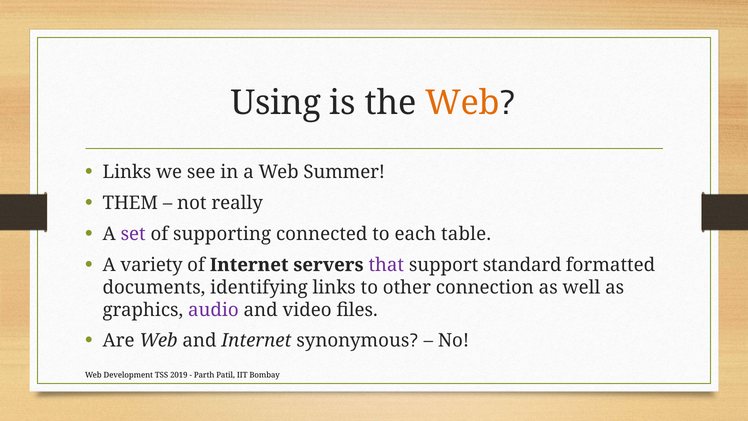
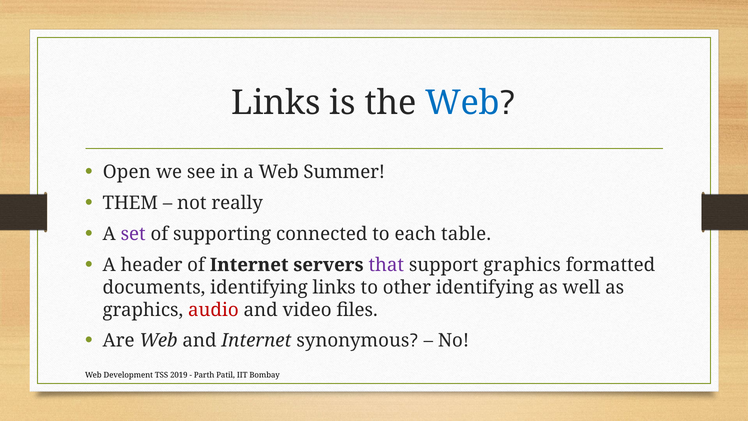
Using at (276, 103): Using -> Links
Web at (463, 103) colour: orange -> blue
Links at (127, 172): Links -> Open
variety: variety -> header
support standard: standard -> graphics
other connection: connection -> identifying
audio colour: purple -> red
